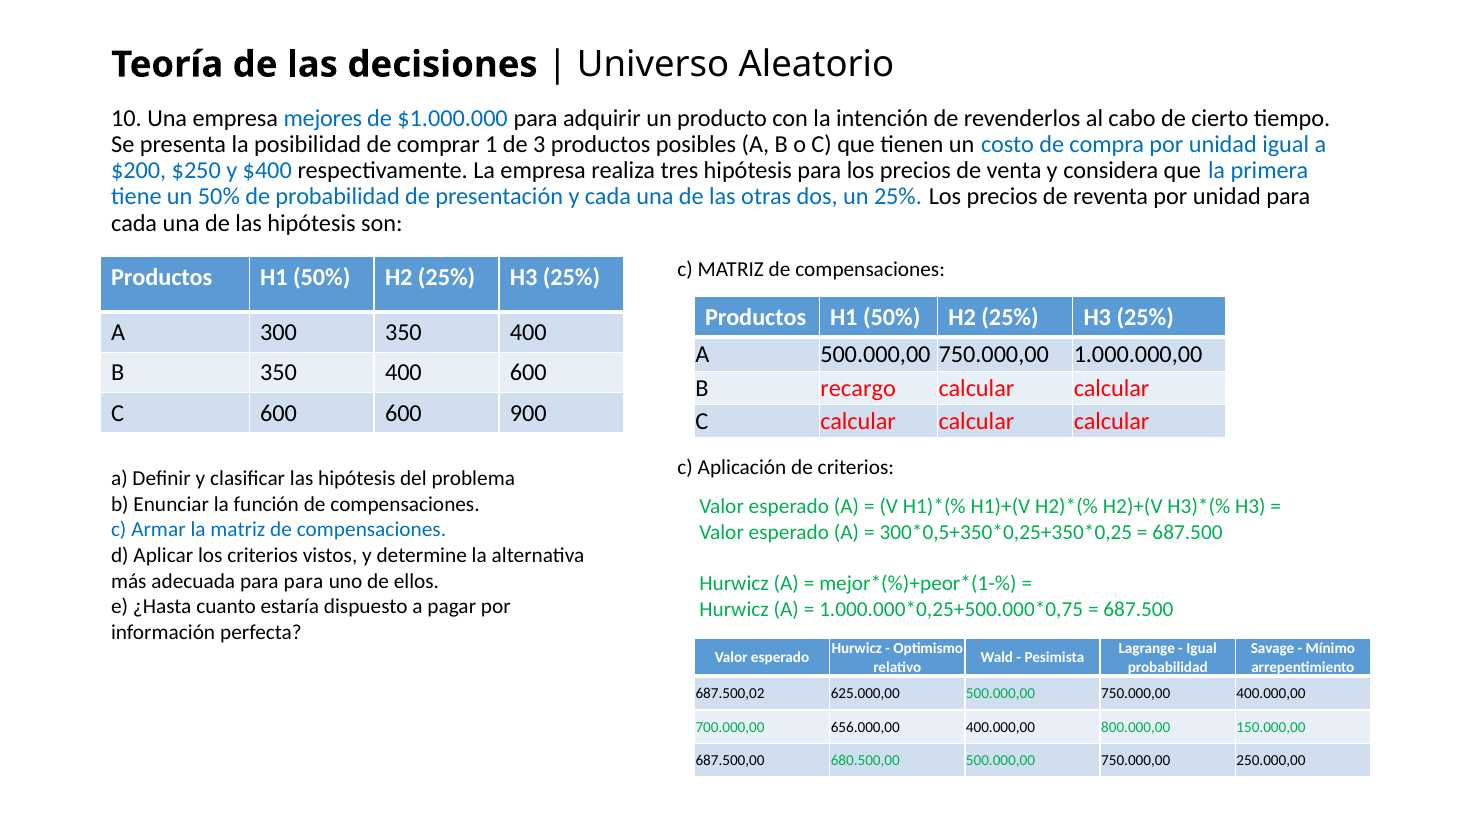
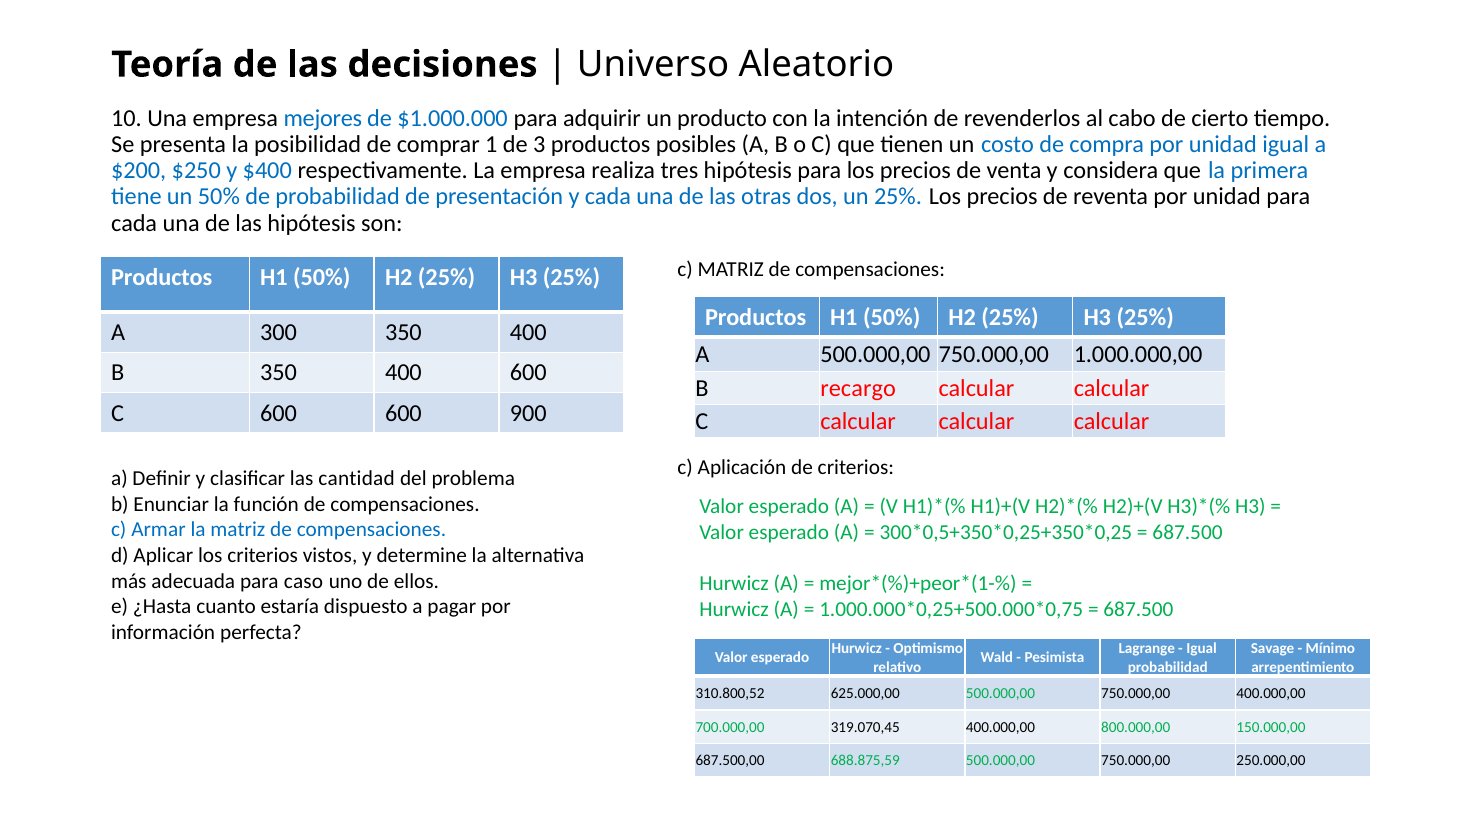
clasificar las hipótesis: hipótesis -> cantidad
para para: para -> caso
687.500,02: 687.500,02 -> 310.800,52
656.000,00: 656.000,00 -> 319.070,45
680.500,00: 680.500,00 -> 688.875,59
